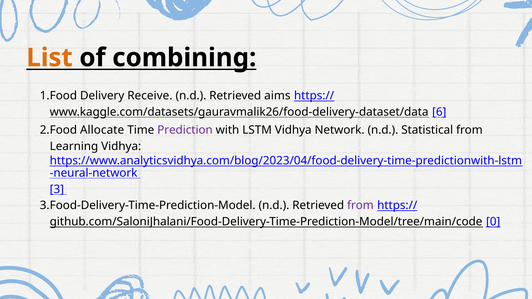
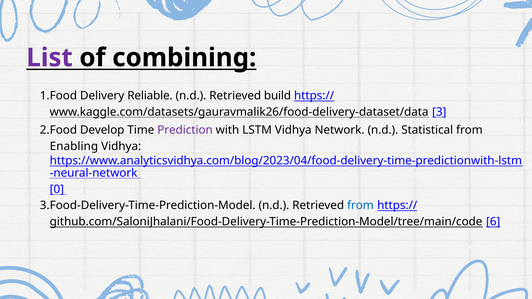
List colour: orange -> purple
Receive: Receive -> Reliable
aims: aims -> build
6: 6 -> 3
Allocate: Allocate -> Develop
Learning: Learning -> Enabling
3: 3 -> 0
from at (360, 206) colour: purple -> blue
0: 0 -> 6
